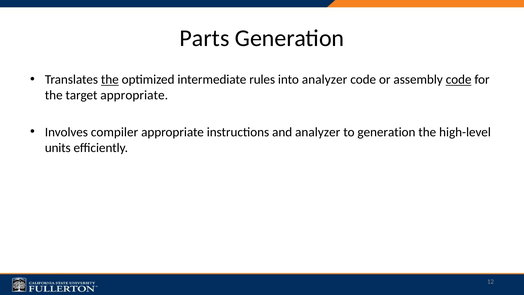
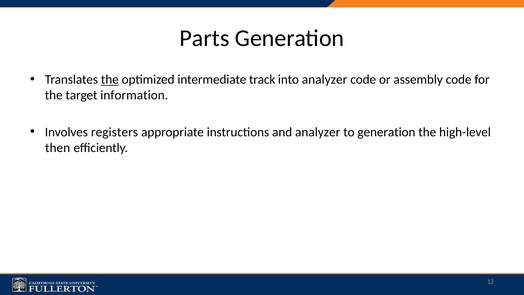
rules: rules -> track
code at (459, 80) underline: present -> none
target appropriate: appropriate -> information
compiler: compiler -> registers
units: units -> then
